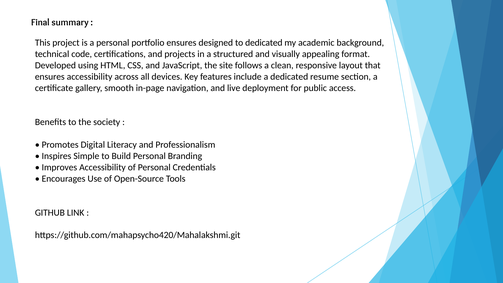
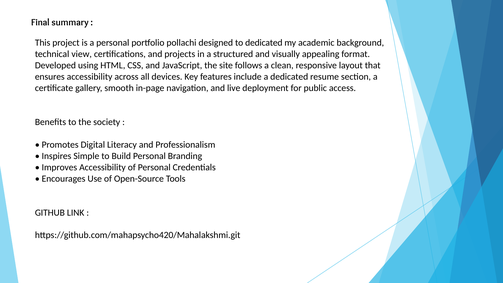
portfolio ensures: ensures -> pollachi
code: code -> view
